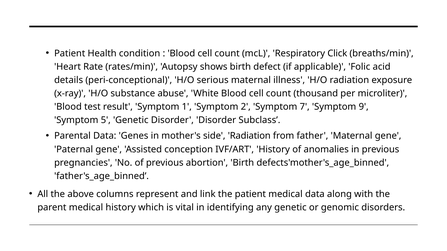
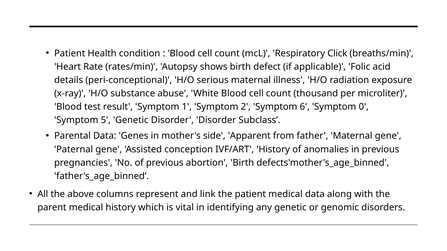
7: 7 -> 6
9: 9 -> 0
side Radiation: Radiation -> Apparent
